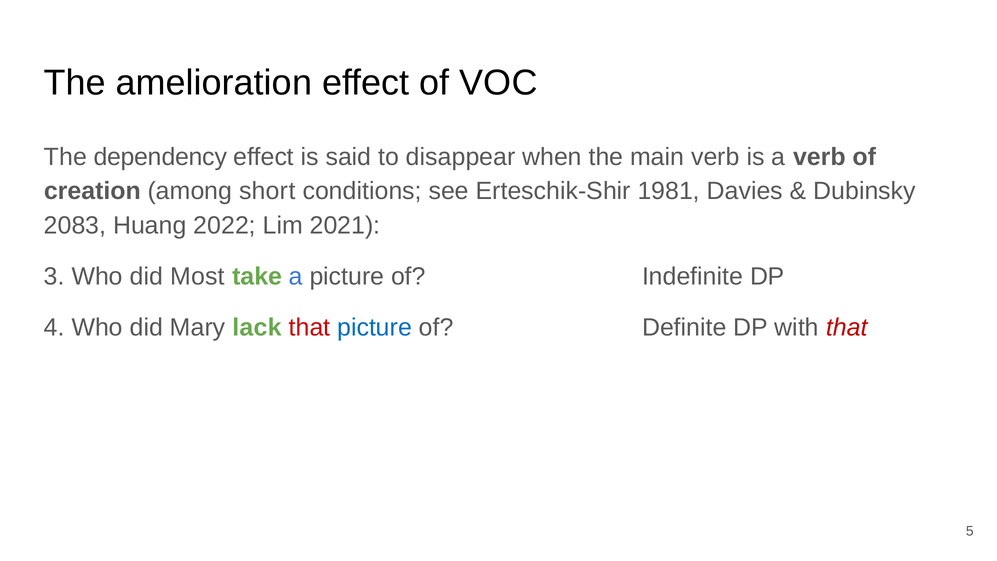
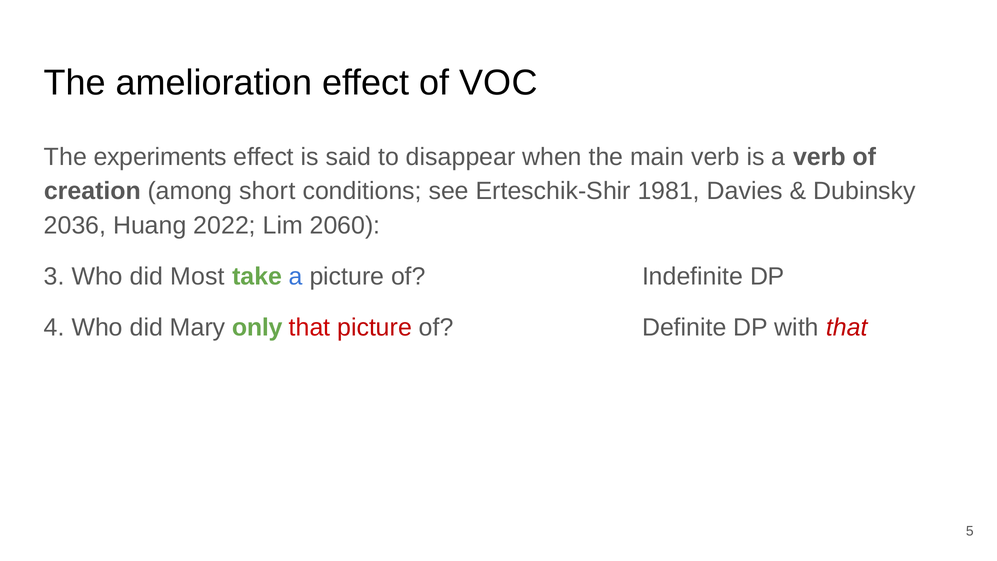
dependency: dependency -> experiments
2083: 2083 -> 2036
2021: 2021 -> 2060
lack: lack -> only
picture at (375, 328) colour: blue -> red
